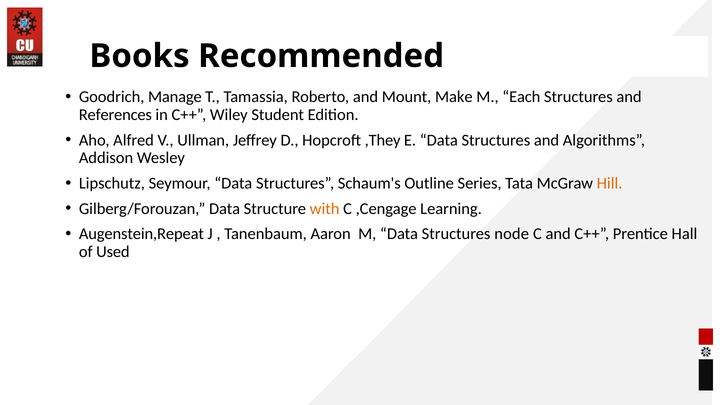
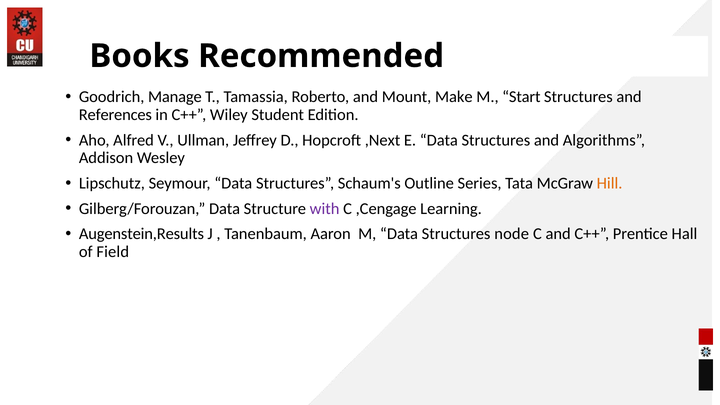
Each: Each -> Start
,They: ,They -> ,Next
with colour: orange -> purple
Augenstein,Repeat: Augenstein,Repeat -> Augenstein,Results
Used: Used -> Field
